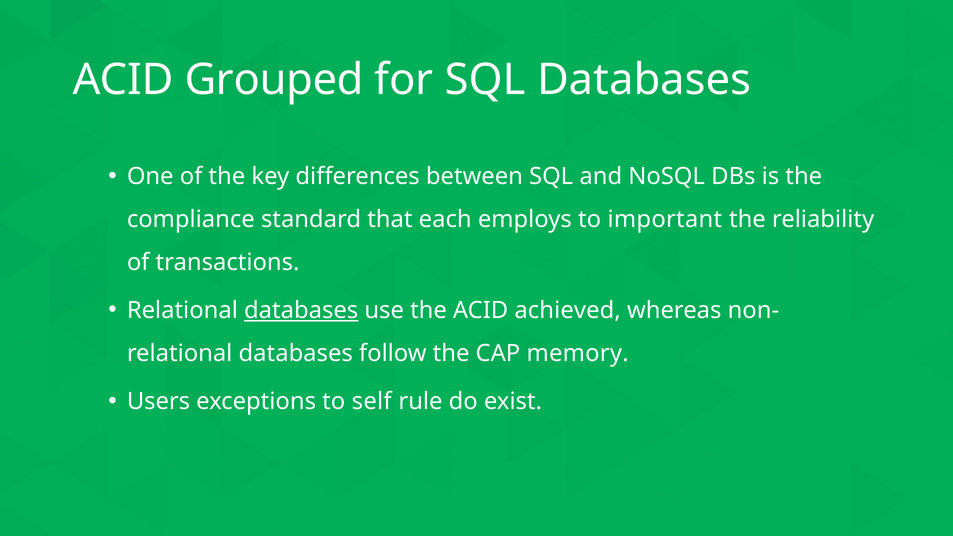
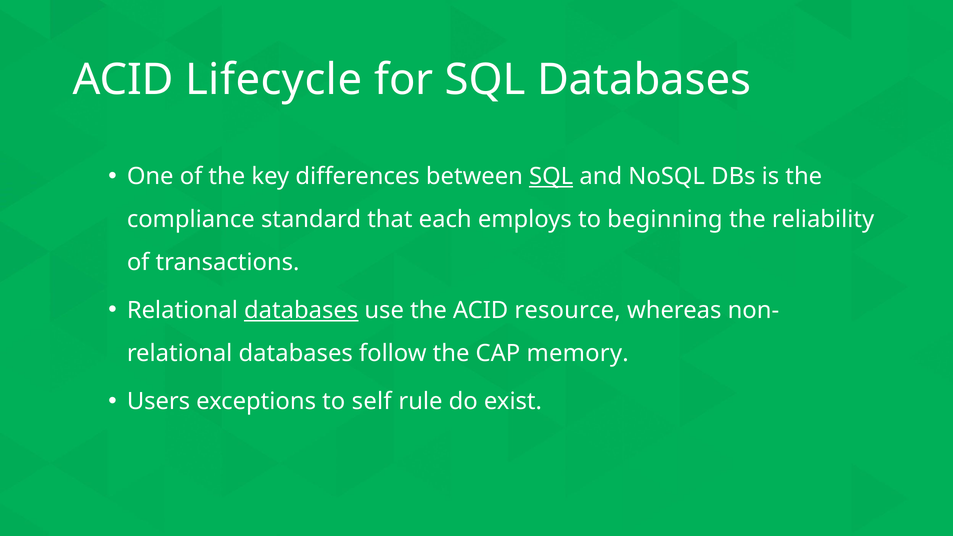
Grouped: Grouped -> Lifecycle
SQL at (551, 177) underline: none -> present
important: important -> beginning
achieved: achieved -> resource
